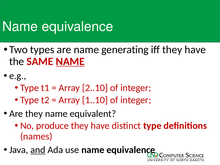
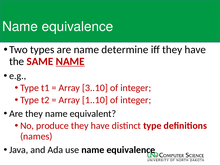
generating: generating -> determine
2..10: 2..10 -> 3..10
and underline: present -> none
